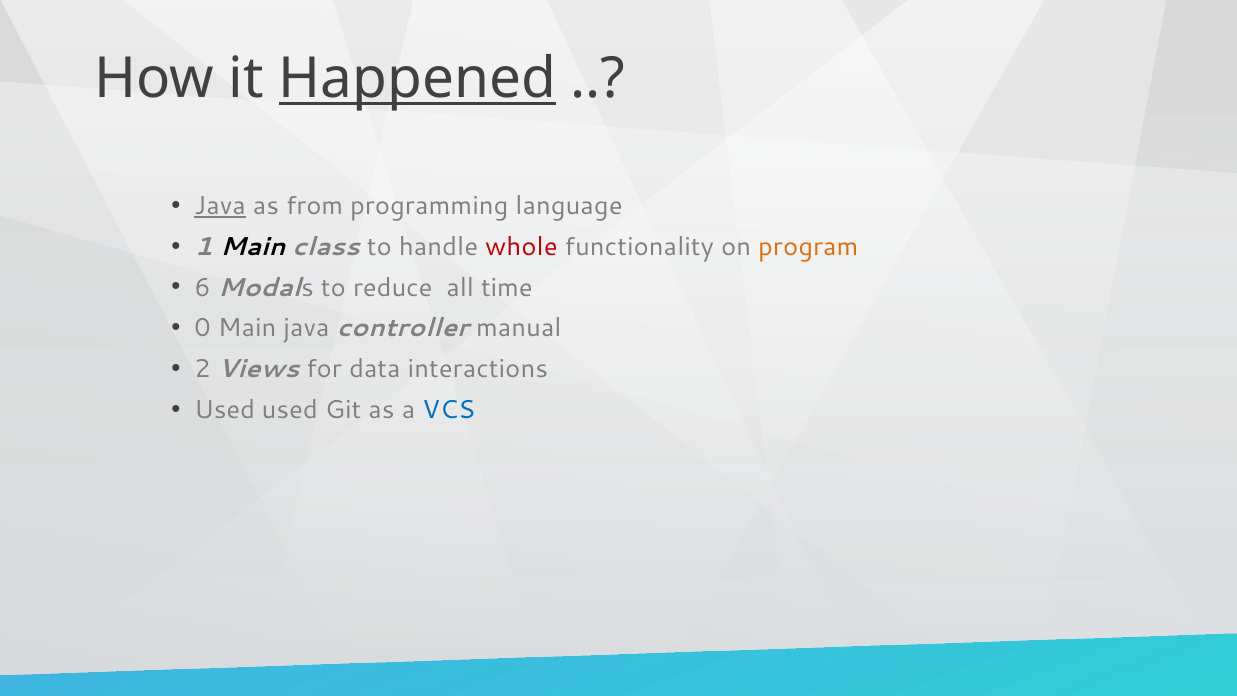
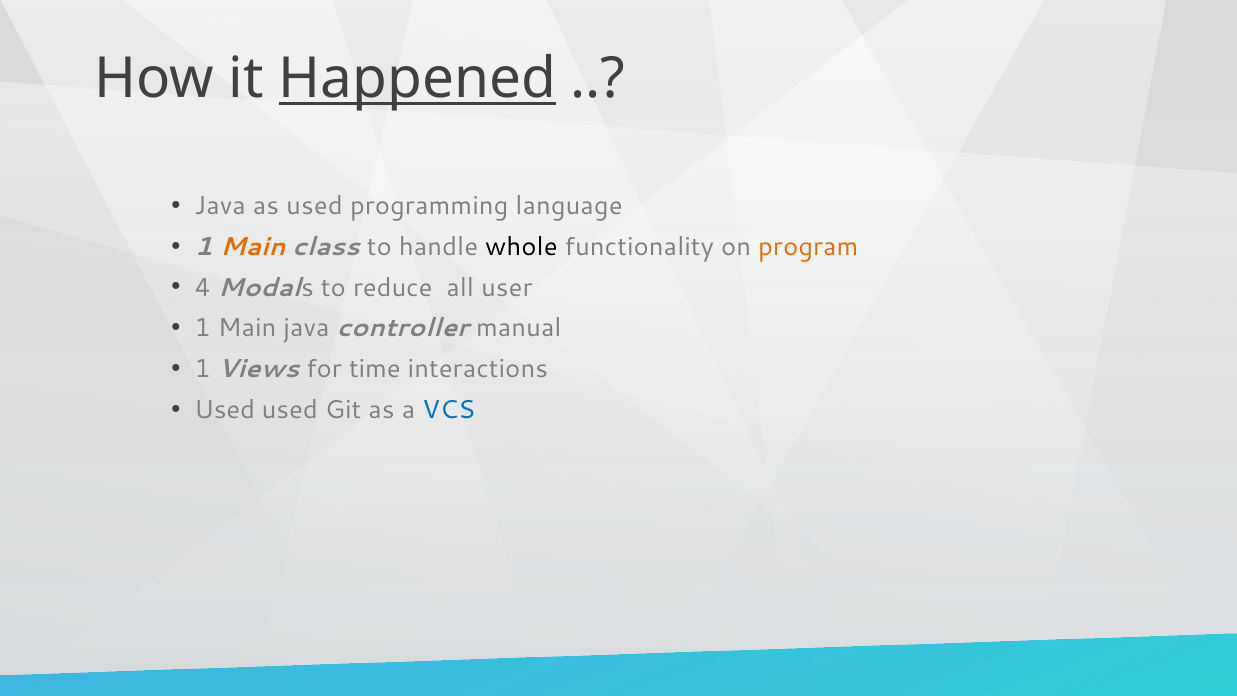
Java at (220, 206) underline: present -> none
as from: from -> used
Main at (253, 247) colour: black -> orange
whole colour: red -> black
6: 6 -> 4
time: time -> user
0 at (203, 328): 0 -> 1
2 at (203, 369): 2 -> 1
data: data -> time
